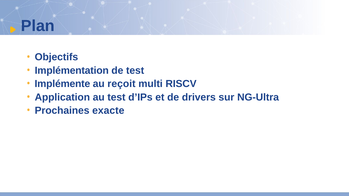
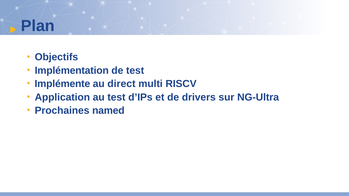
reçoit: reçoit -> direct
exacte: exacte -> named
